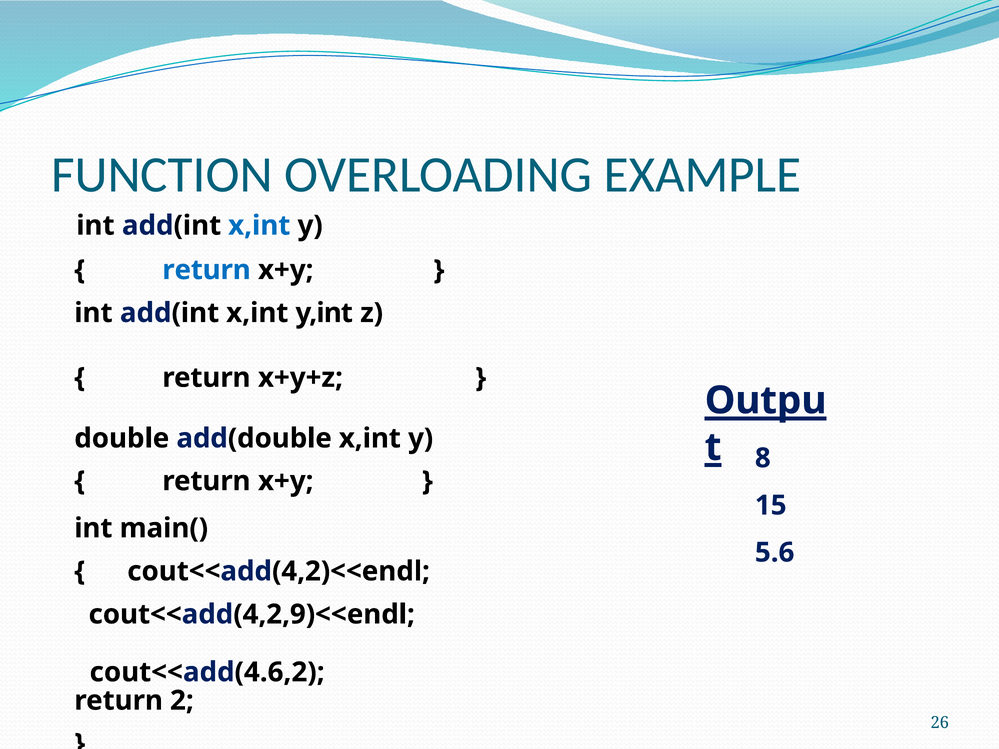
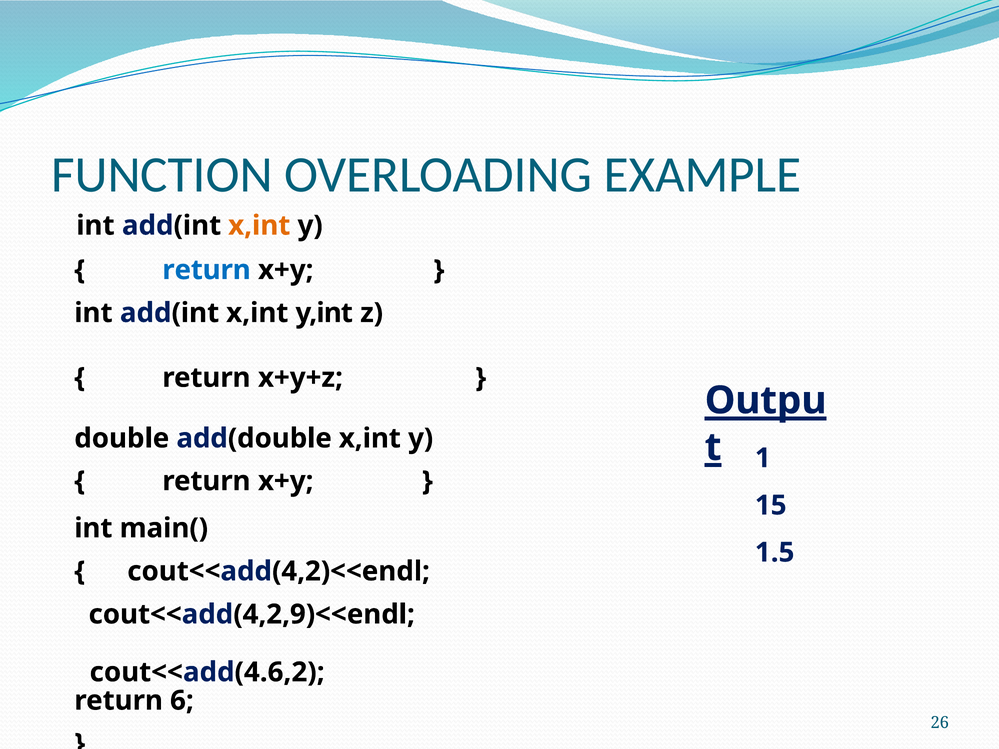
x,int at (259, 226) colour: blue -> orange
8: 8 -> 1
5.6: 5.6 -> 1.5
2: 2 -> 6
